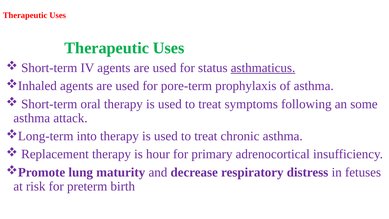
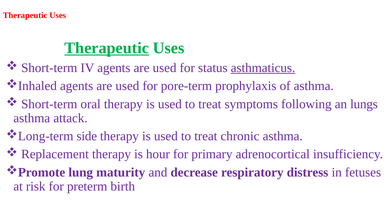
Therapeutic at (107, 48) underline: none -> present
some: some -> lungs
into: into -> side
